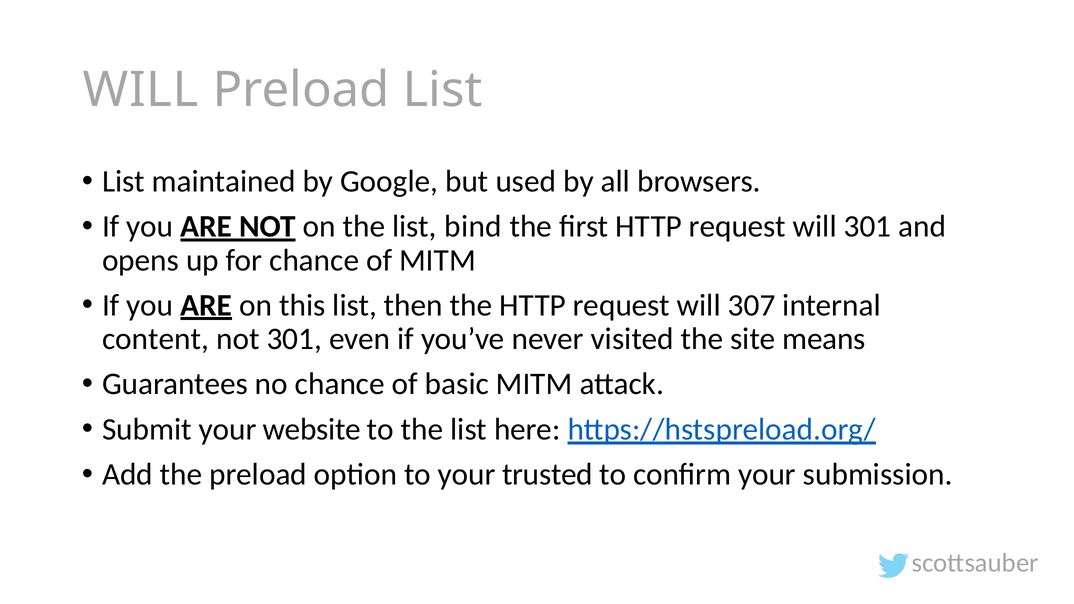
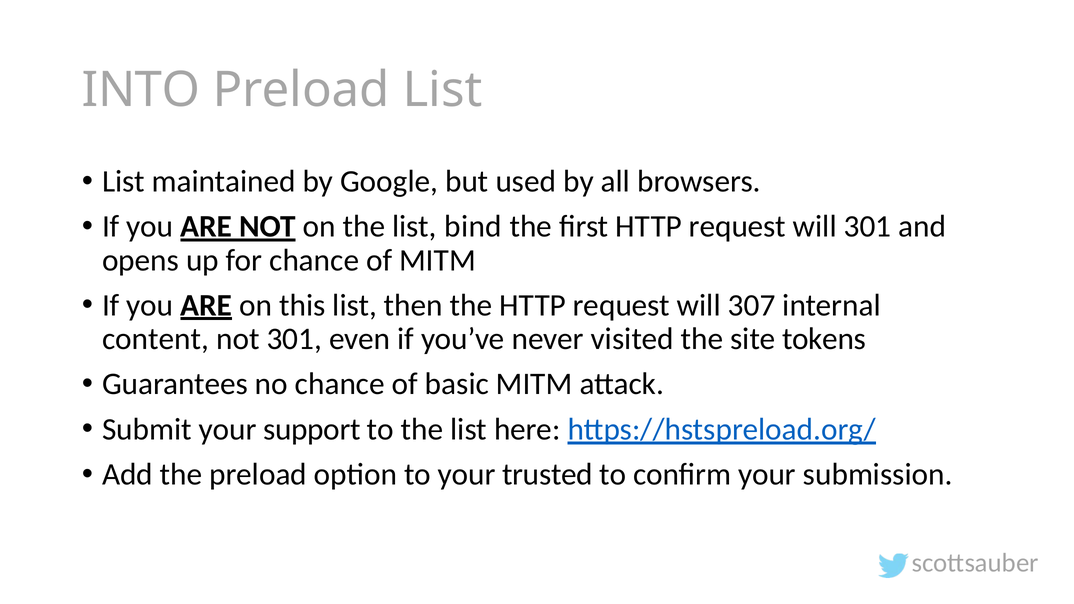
WILL at (141, 90): WILL -> INTO
means: means -> tokens
website: website -> support
